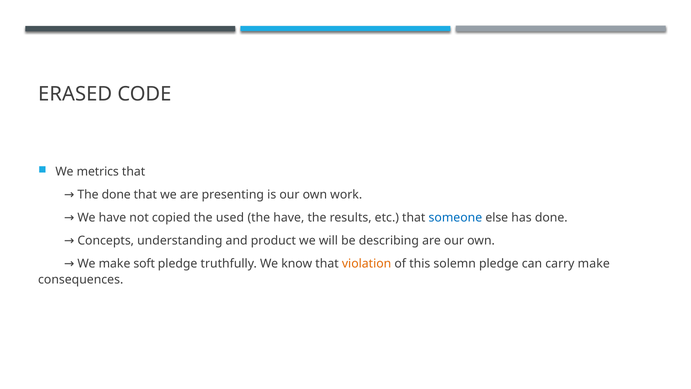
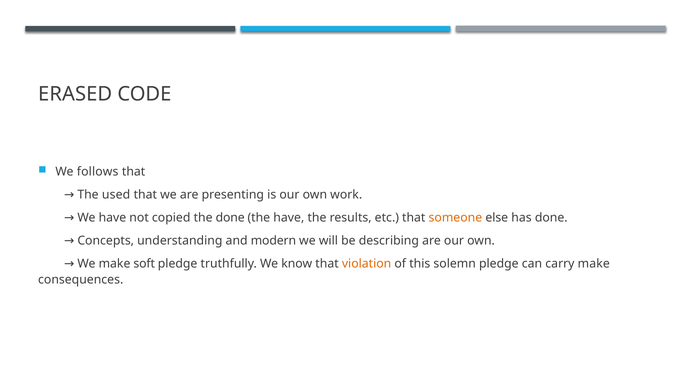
metrics: metrics -> follows
The done: done -> used
the used: used -> done
someone colour: blue -> orange
product: product -> modern
